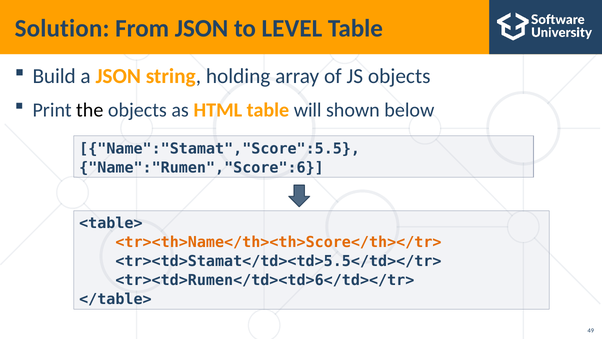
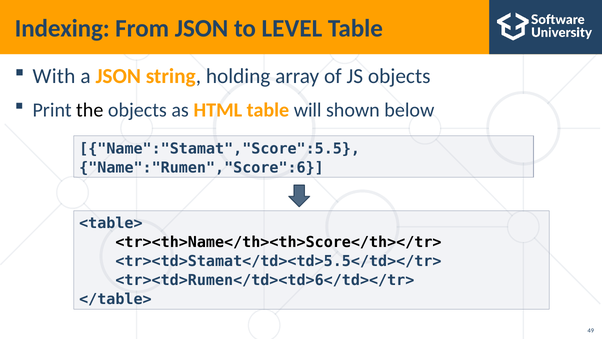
Solution: Solution -> Indexing
Build: Build -> With
<tr><th>Name</th><th>Score</th></tr> colour: orange -> black
